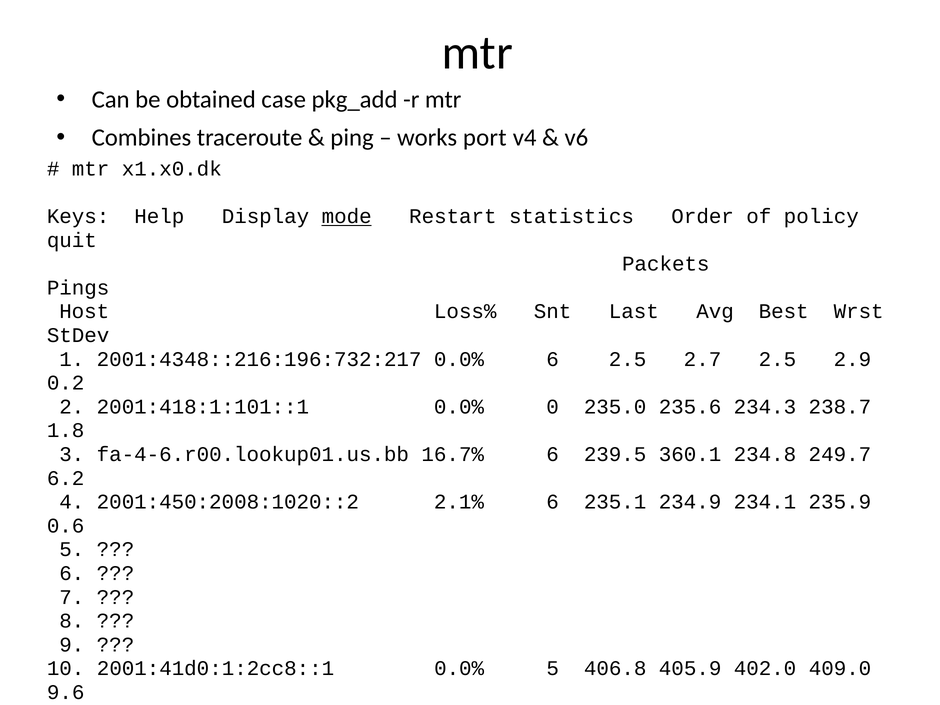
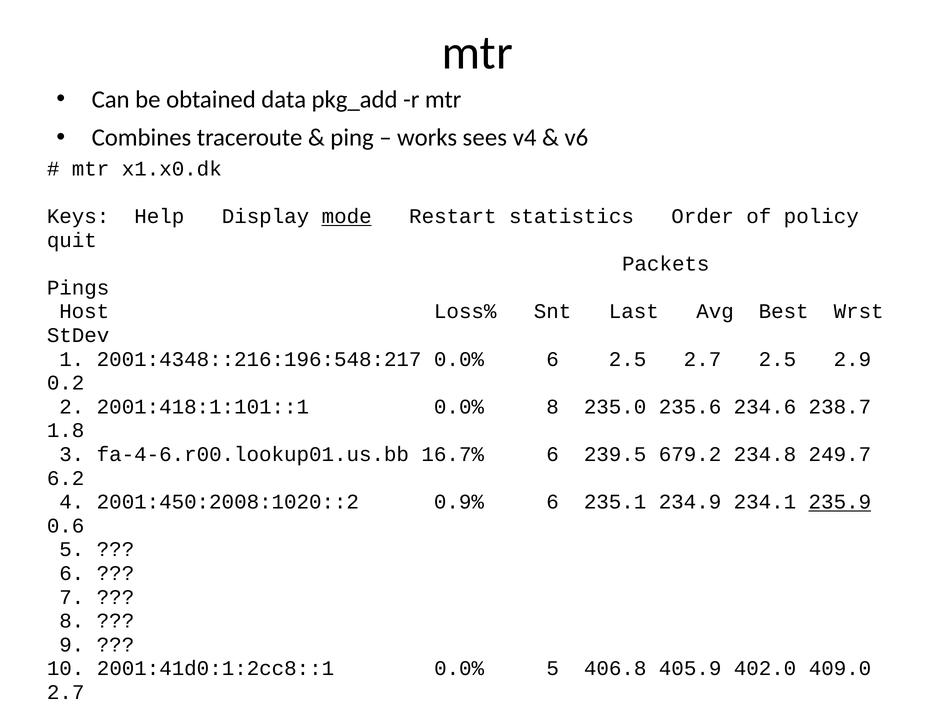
case: case -> data
port: port -> sees
2001:4348::216:196:732:217: 2001:4348::216:196:732:217 -> 2001:4348::216:196:548:217
0.0% 0: 0 -> 8
234.3: 234.3 -> 234.6
360.1: 360.1 -> 679.2
2.1%: 2.1% -> 0.9%
235.9 underline: none -> present
9.6 at (66, 692): 9.6 -> 2.7
